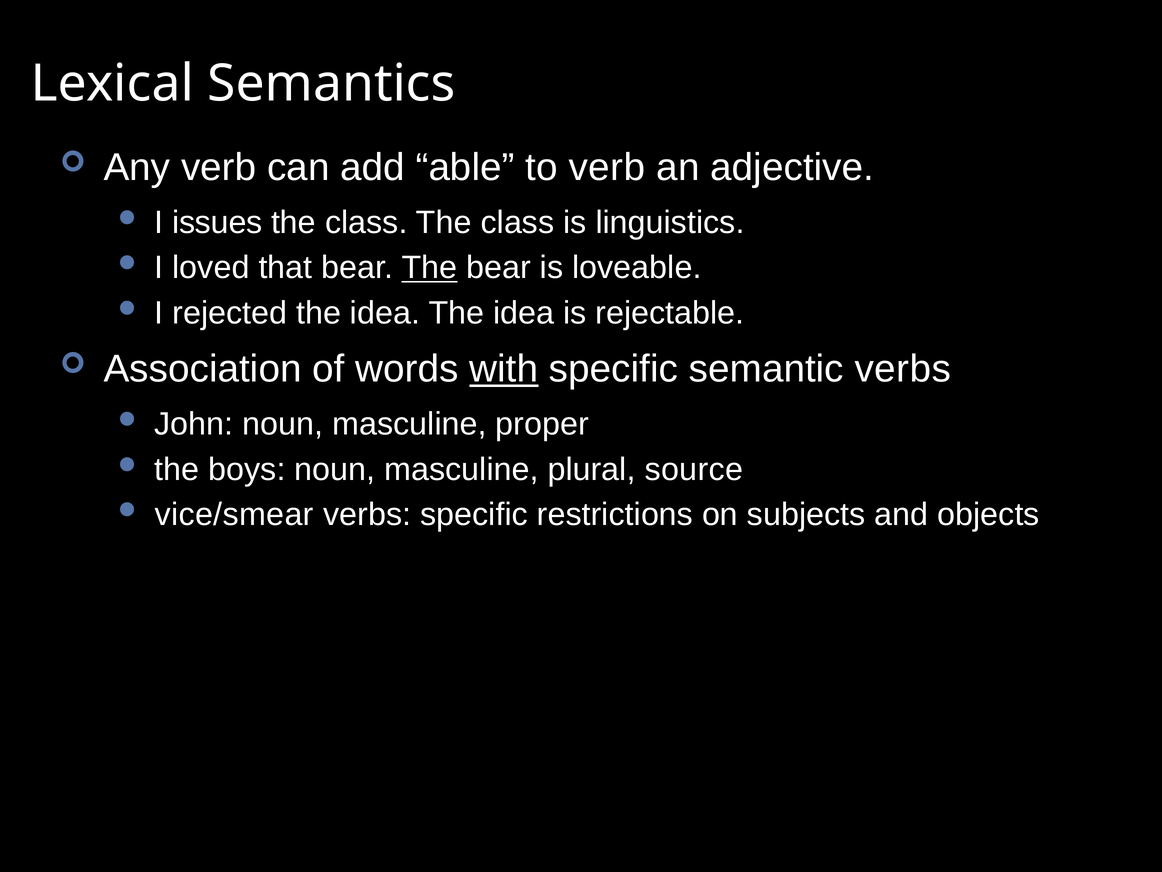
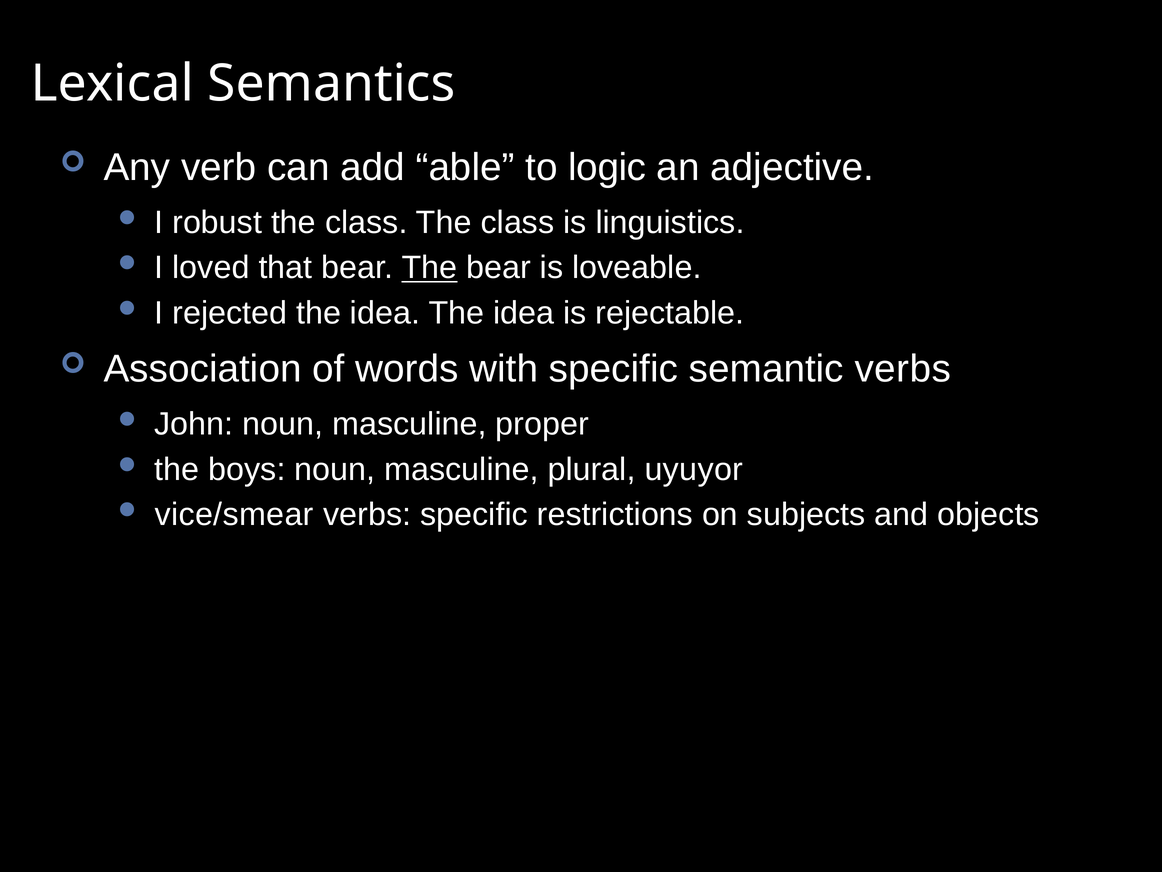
to verb: verb -> logic
issues: issues -> robust
with underline: present -> none
source: source -> uyuyor
